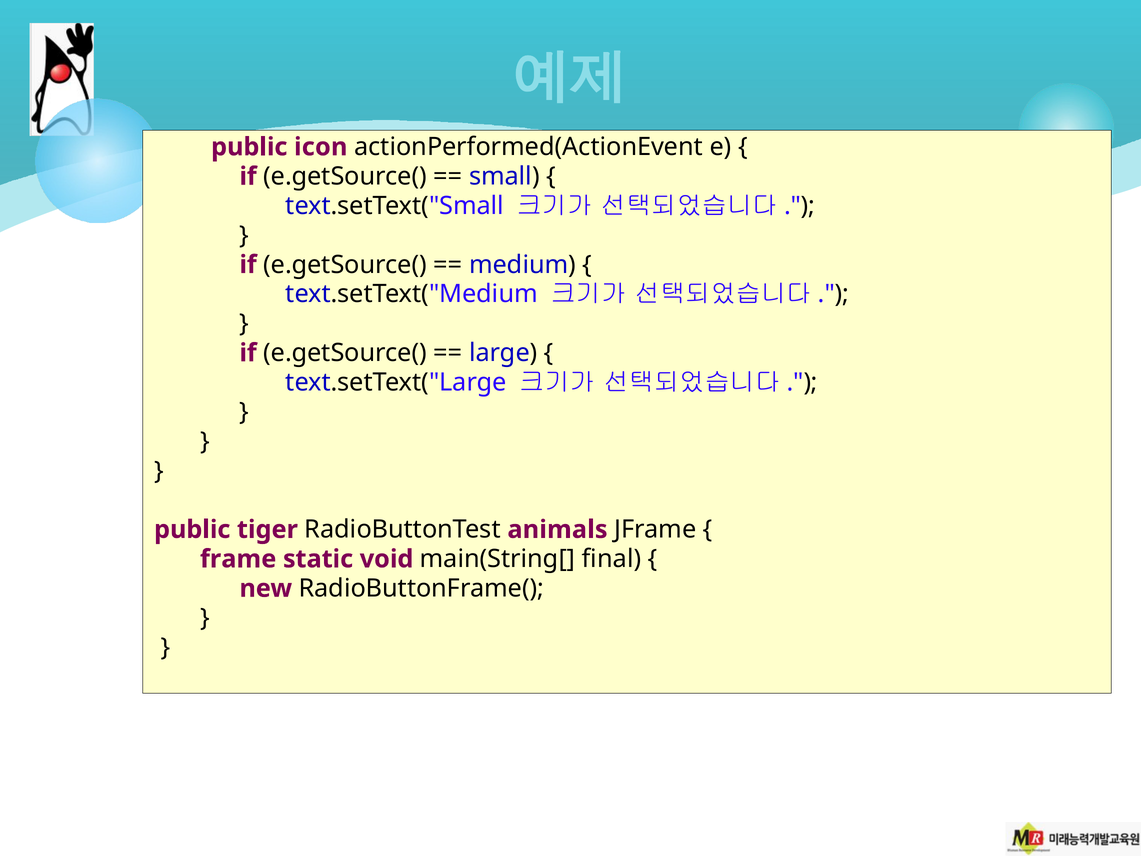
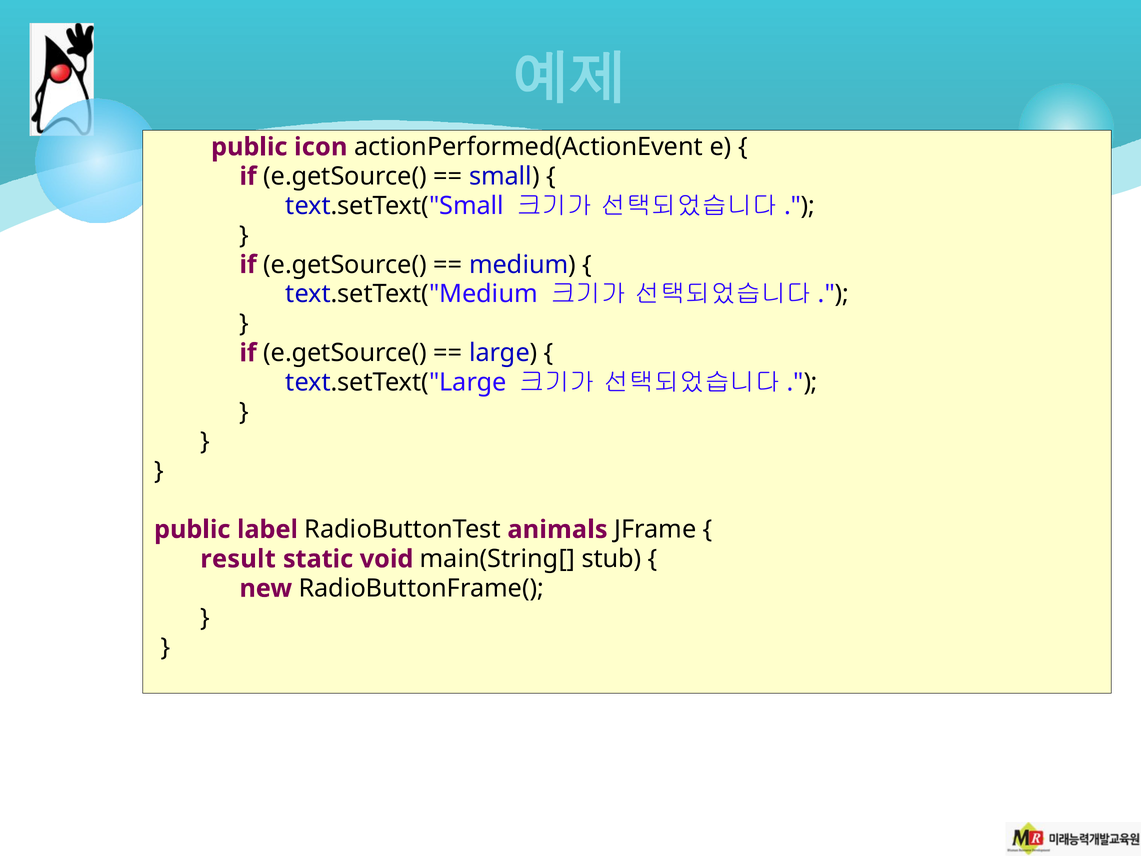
tiger: tiger -> label
frame: frame -> result
final: final -> stub
